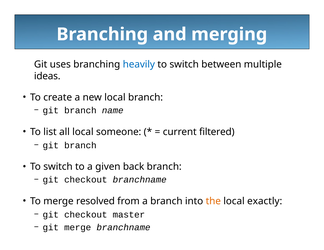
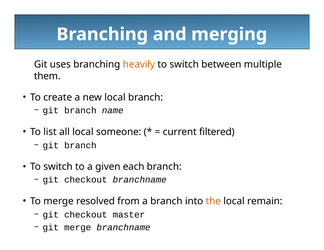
heavily colour: blue -> orange
ideas: ideas -> them
back: back -> each
exactly: exactly -> remain
